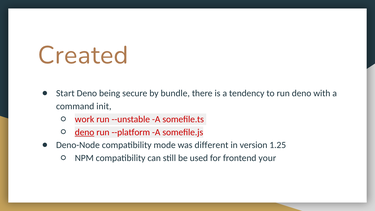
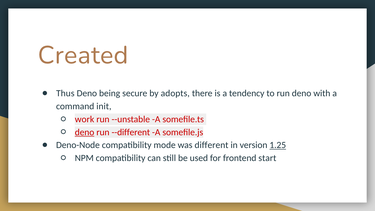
Start: Start -> Thus
bundle: bundle -> adopts
--platform: --platform -> --different
1.25 underline: none -> present
your: your -> start
